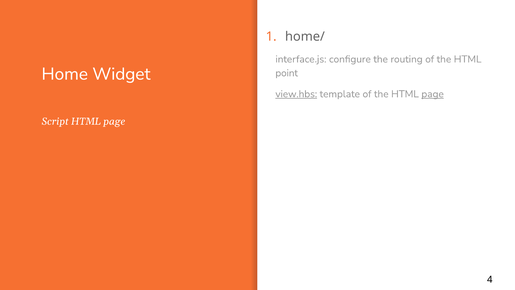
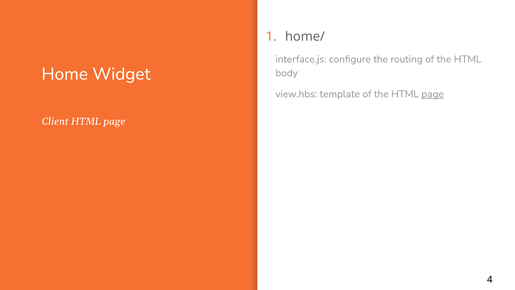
point: point -> body
view.hbs underline: present -> none
Script: Script -> Client
